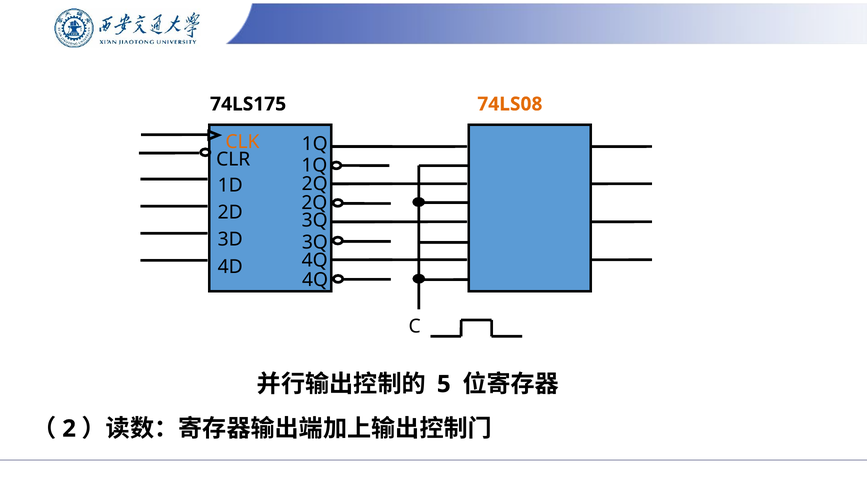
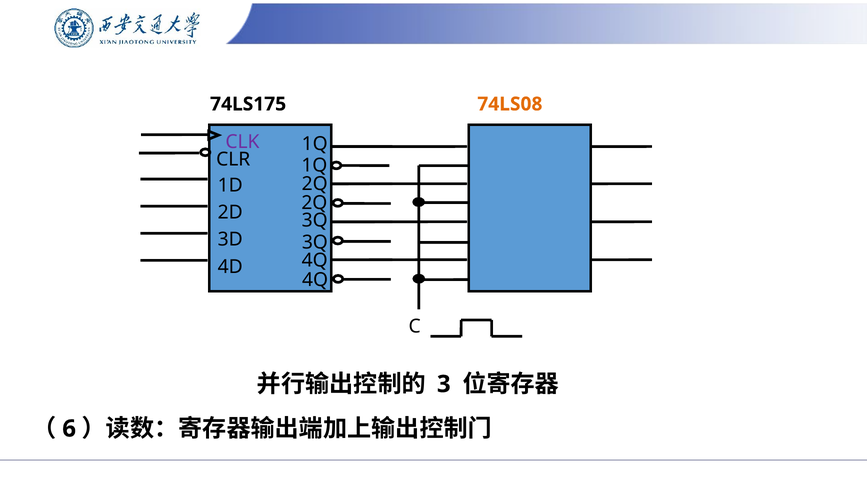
CLK colour: orange -> purple
5: 5 -> 3
2: 2 -> 6
